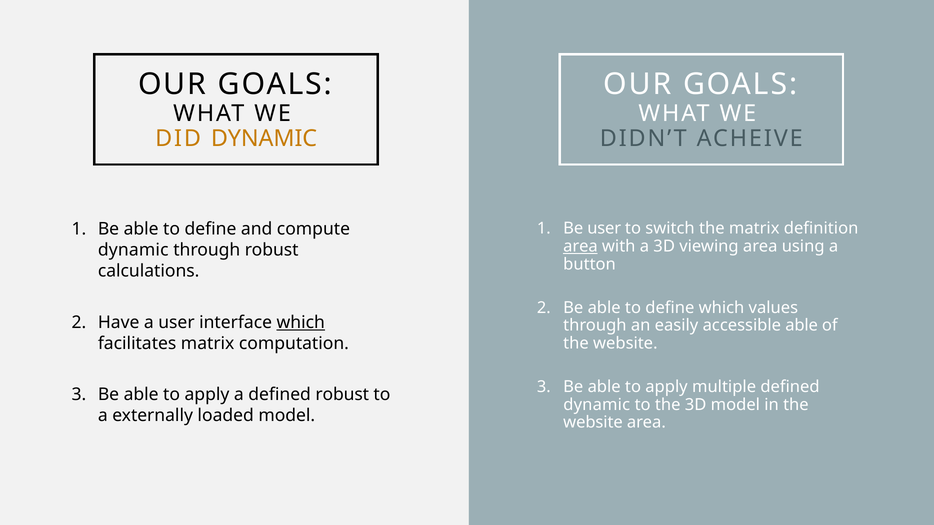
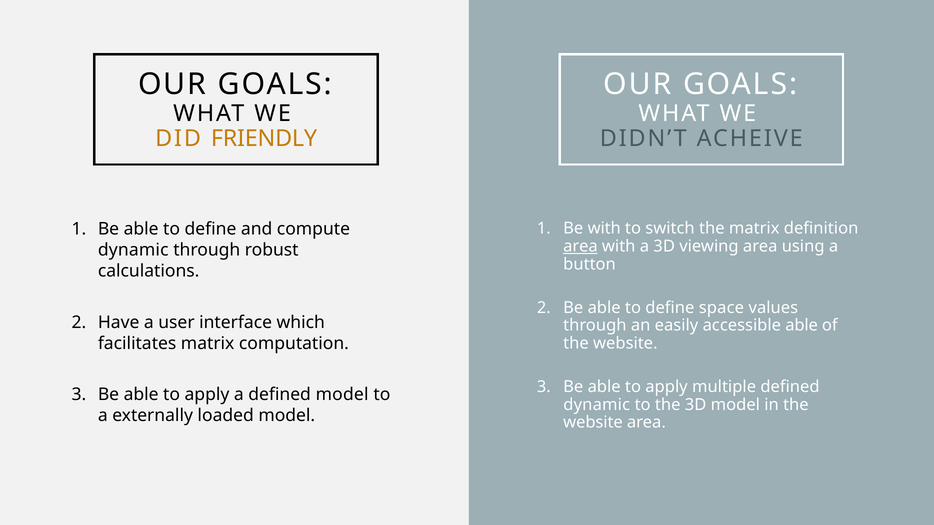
DID DYNAMIC: DYNAMIC -> FRIENDLY
Be user: user -> with
define which: which -> space
which at (301, 322) underline: present -> none
defined robust: robust -> model
